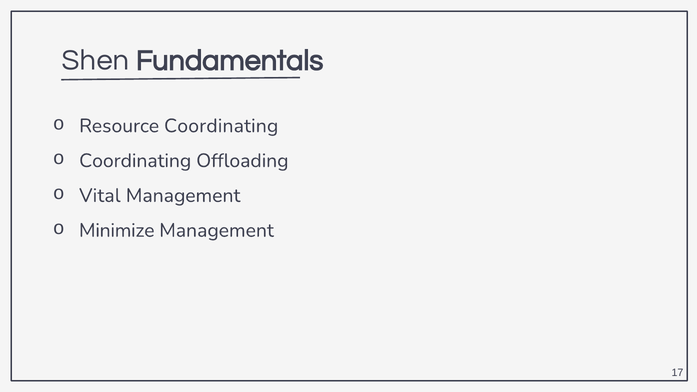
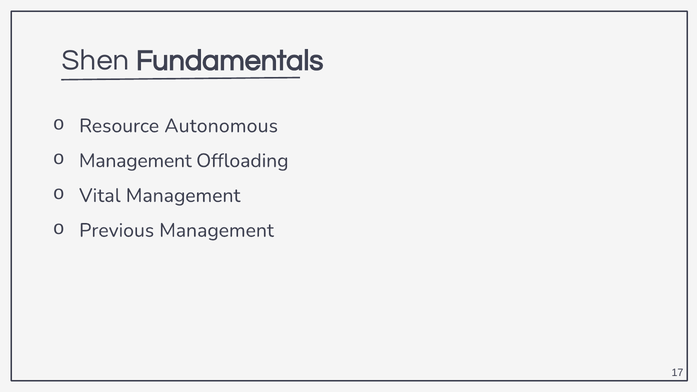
Resource Coordinating: Coordinating -> Autonomous
Coordinating at (135, 161): Coordinating -> Management
Minimize: Minimize -> Previous
